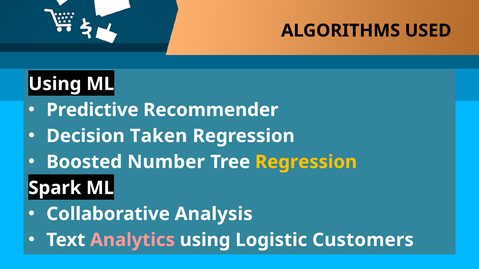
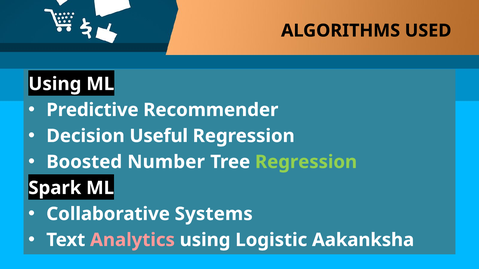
Taken: Taken -> Useful
Regression at (306, 162) colour: yellow -> light green
Analysis: Analysis -> Systems
Customers: Customers -> Aakanksha
